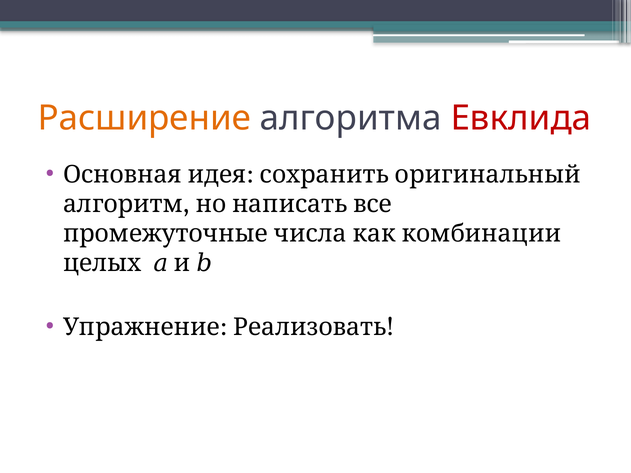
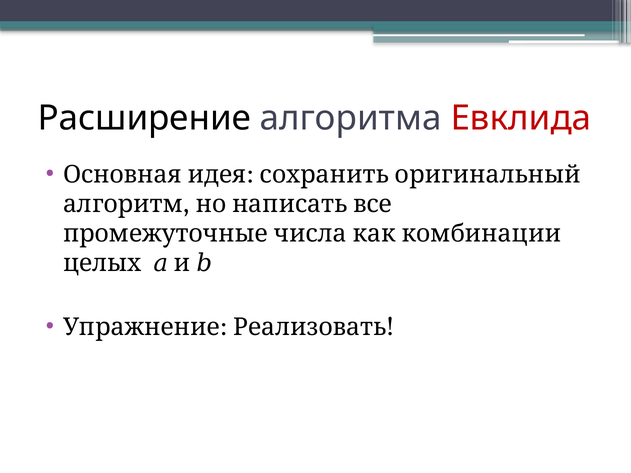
Расширение colour: orange -> black
